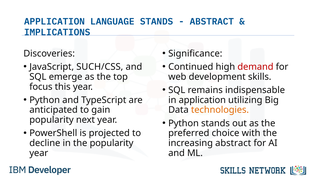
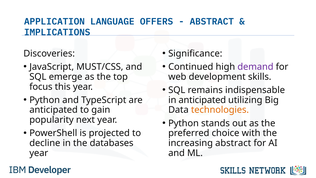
LANGUAGE STANDS: STANDS -> OFFERS
SUCH/CSS: SUCH/CSS -> MUST/CSS
demand colour: red -> purple
in application: application -> anticipated
the popularity: popularity -> databases
